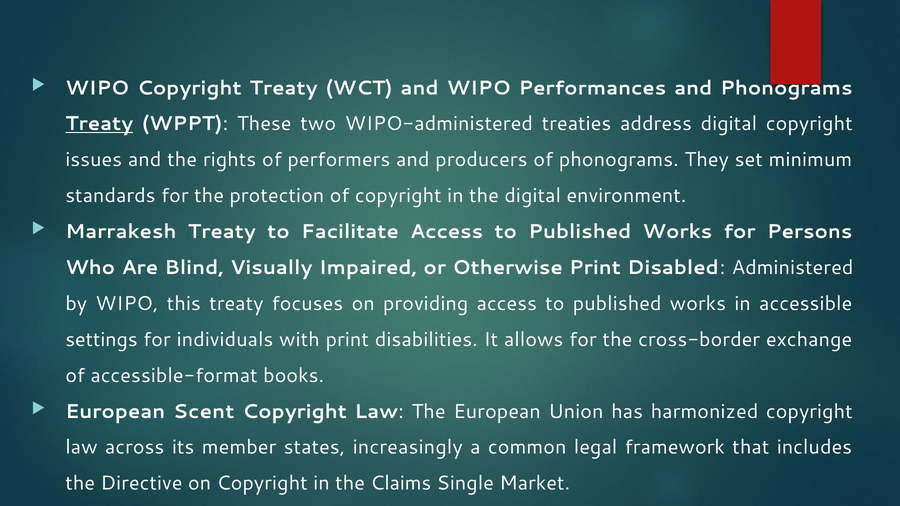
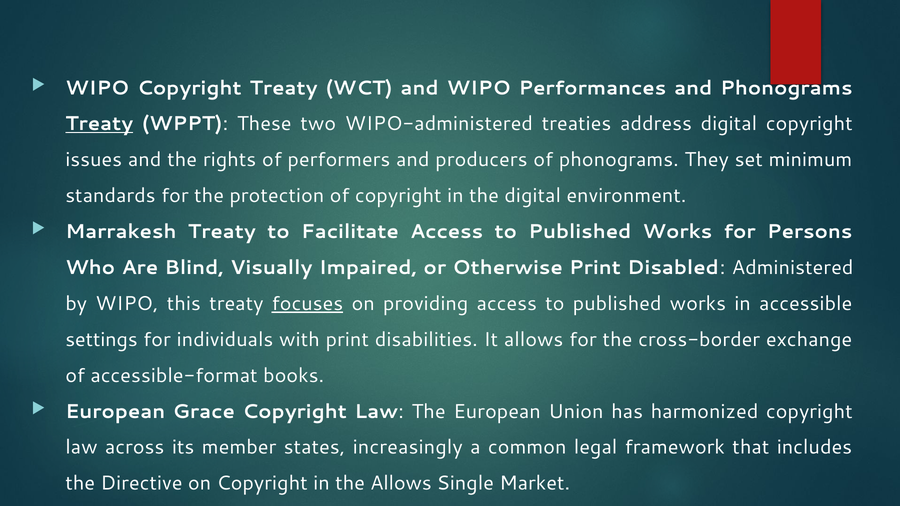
focuses underline: none -> present
Scent: Scent -> Grace
the Claims: Claims -> Allows
